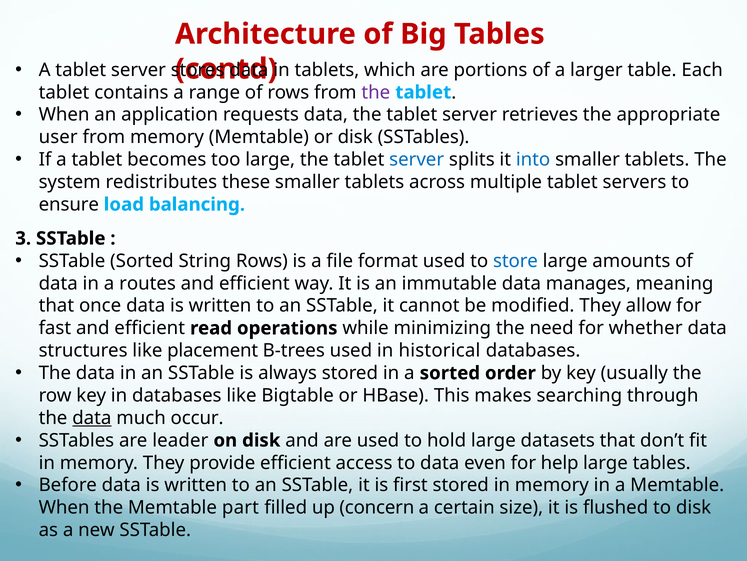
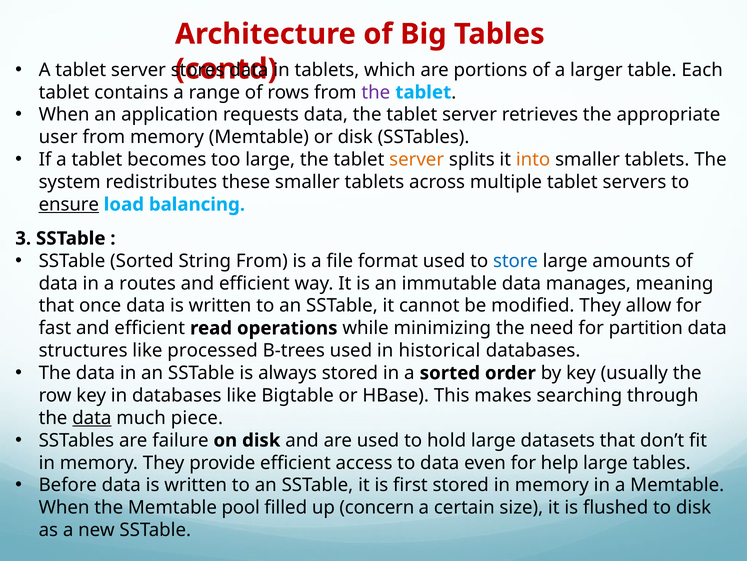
server at (417, 159) colour: blue -> orange
into colour: blue -> orange
ensure underline: none -> present
String Rows: Rows -> From
whether: whether -> partition
placement: placement -> processed
occur: occur -> piece
leader: leader -> failure
part: part -> pool
